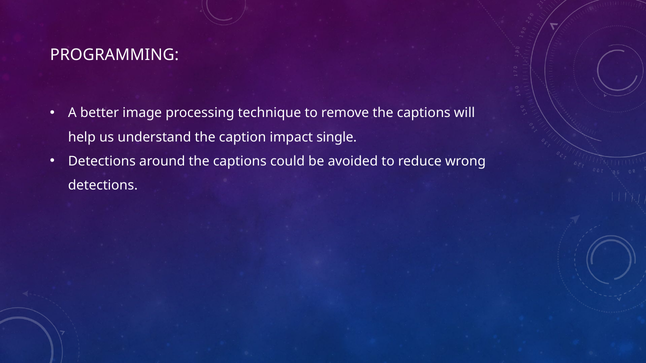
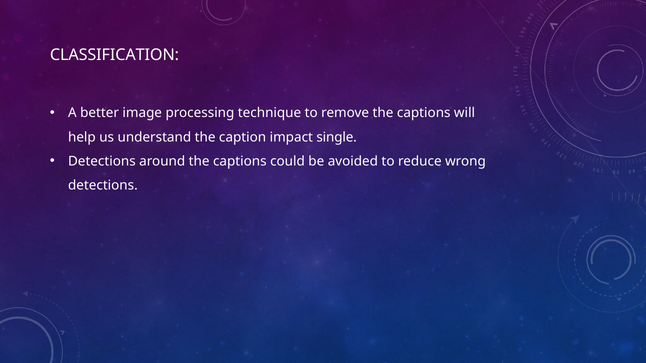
PROGRAMMING: PROGRAMMING -> CLASSIFICATION
